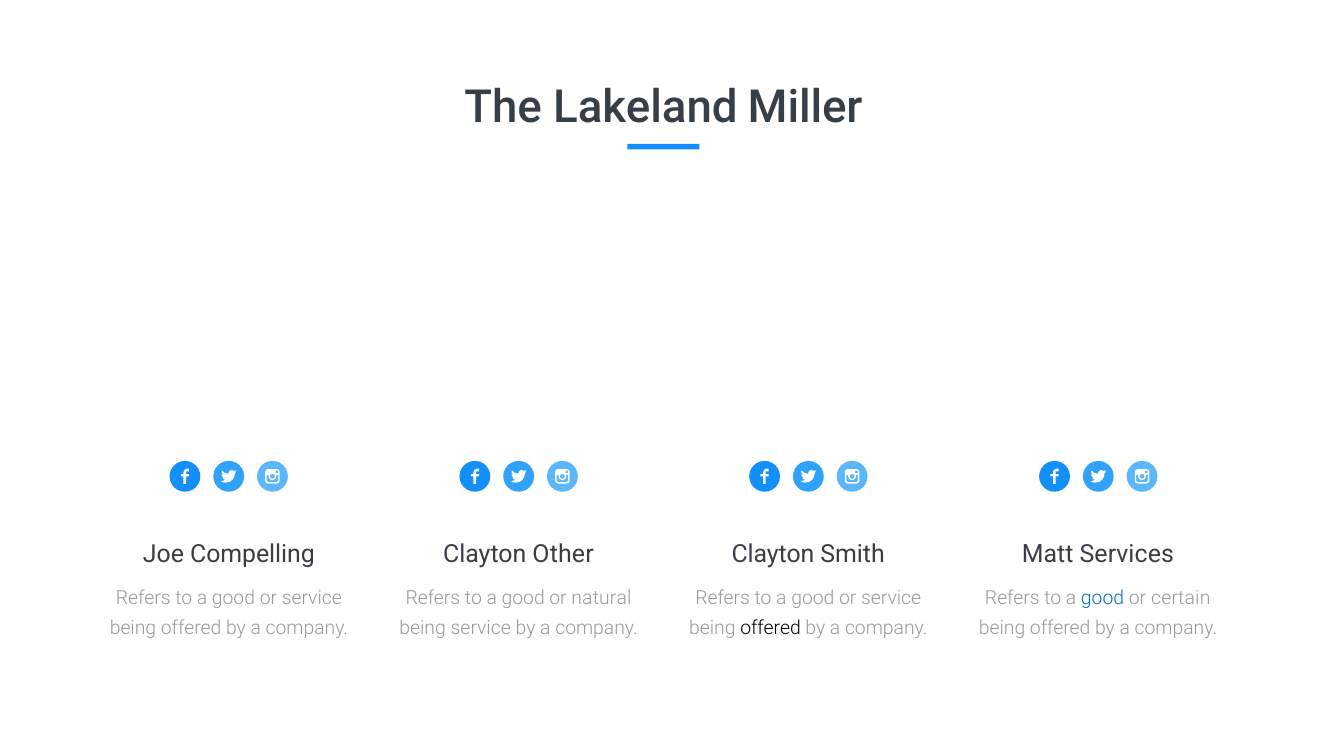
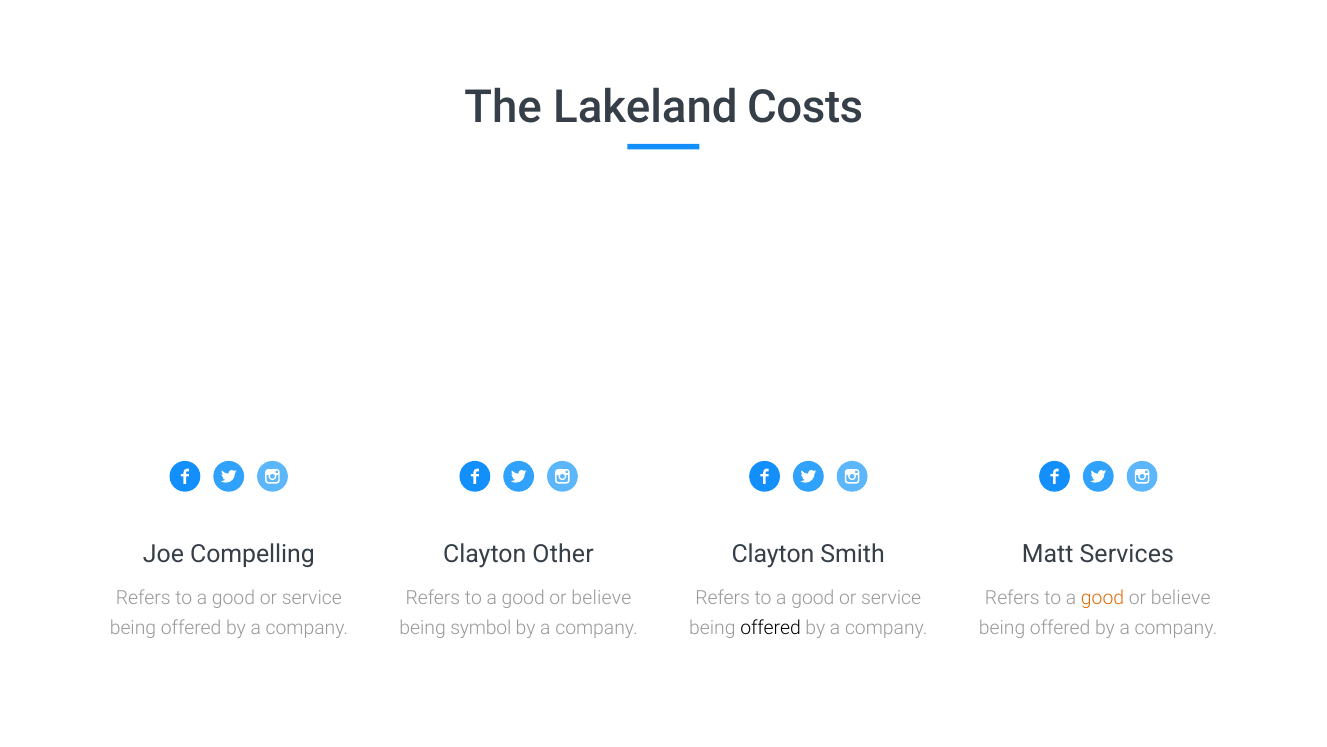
Miller: Miller -> Costs
natural at (601, 598): natural -> believe
good at (1103, 598) colour: blue -> orange
certain at (1181, 598): certain -> believe
being service: service -> symbol
